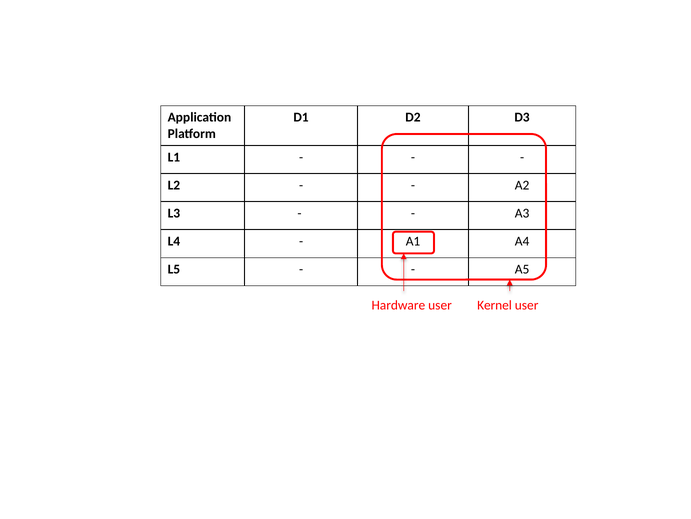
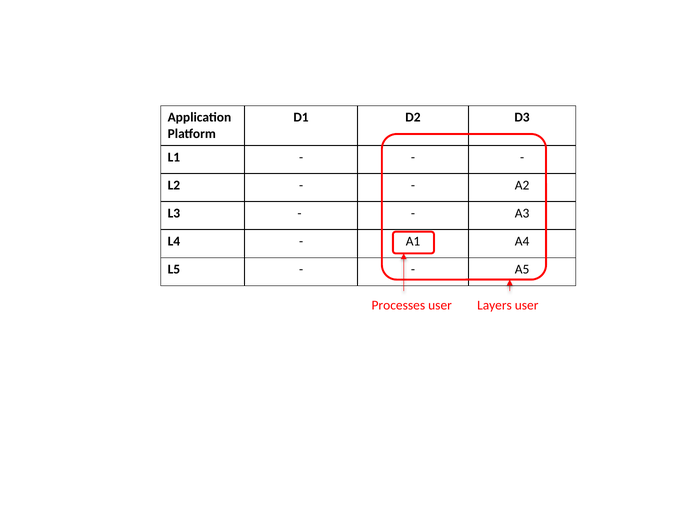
Hardware: Hardware -> Processes
Kernel: Kernel -> Layers
